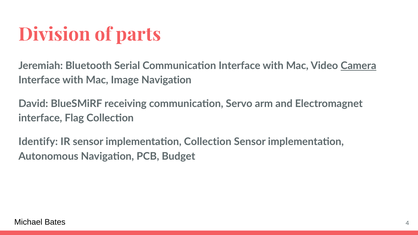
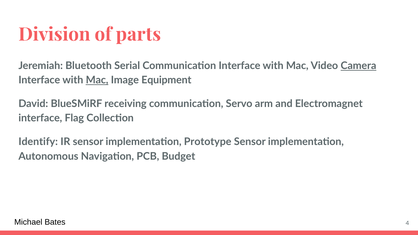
Mac at (97, 80) underline: none -> present
Image Navigation: Navigation -> Equipment
implementation Collection: Collection -> Prototype
